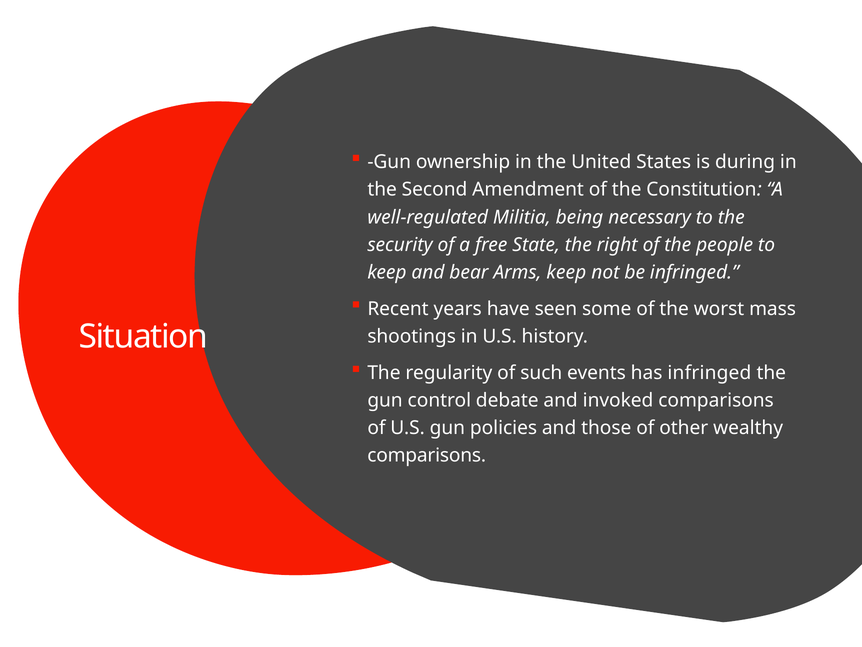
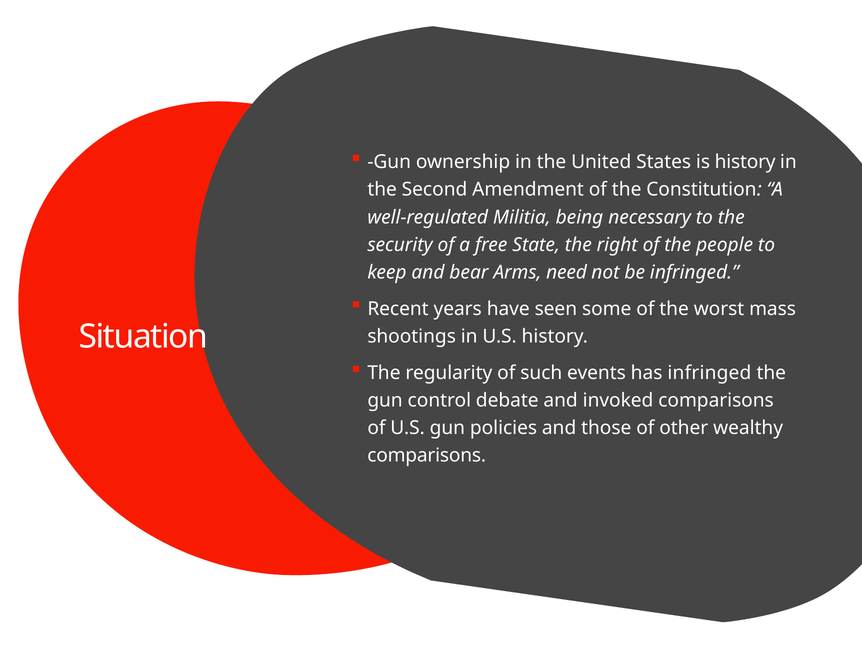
is during: during -> history
Arms keep: keep -> need
